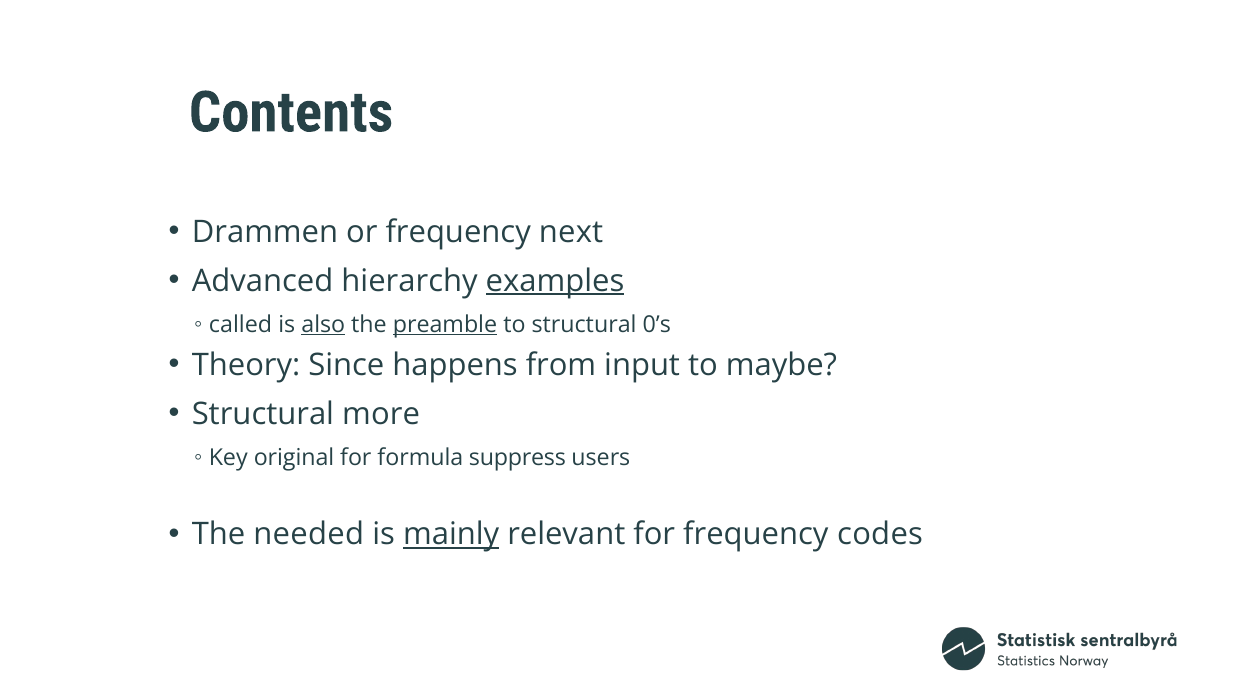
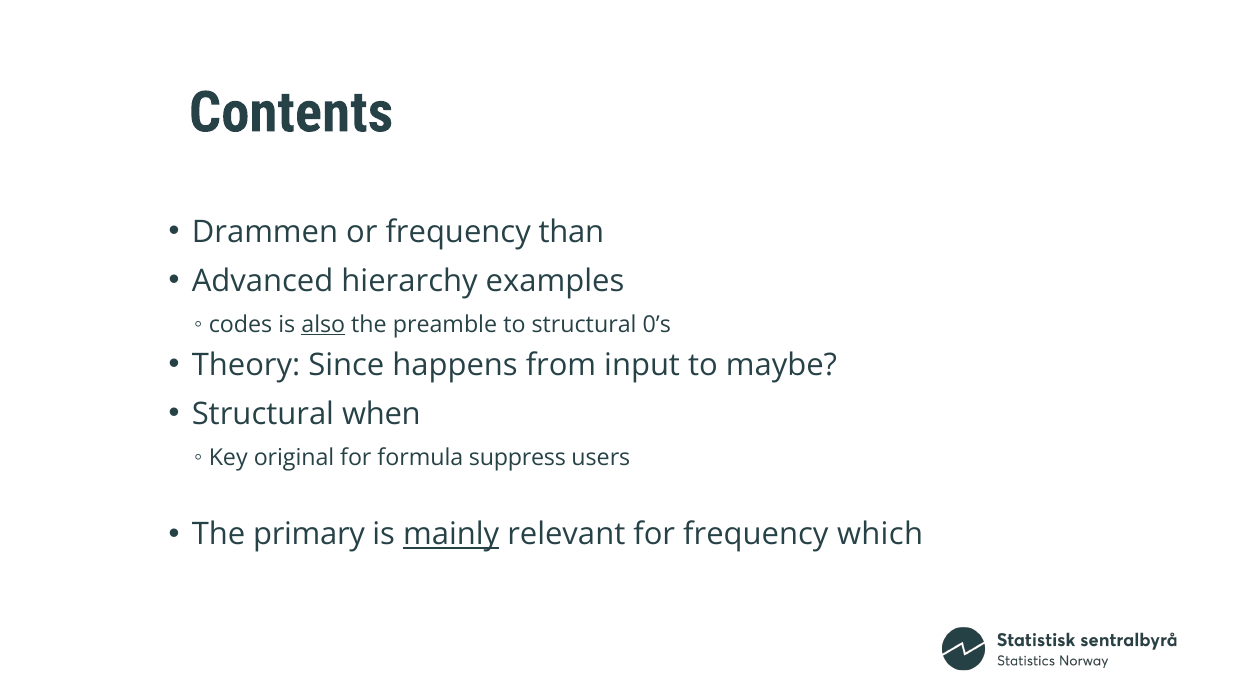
next: next -> than
examples underline: present -> none
called: called -> codes
preamble underline: present -> none
more: more -> when
needed: needed -> primary
codes: codes -> which
